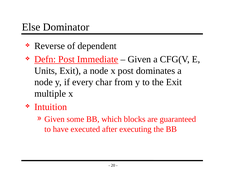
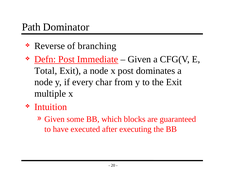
Else: Else -> Path
dependent: dependent -> branching
Units: Units -> Total
